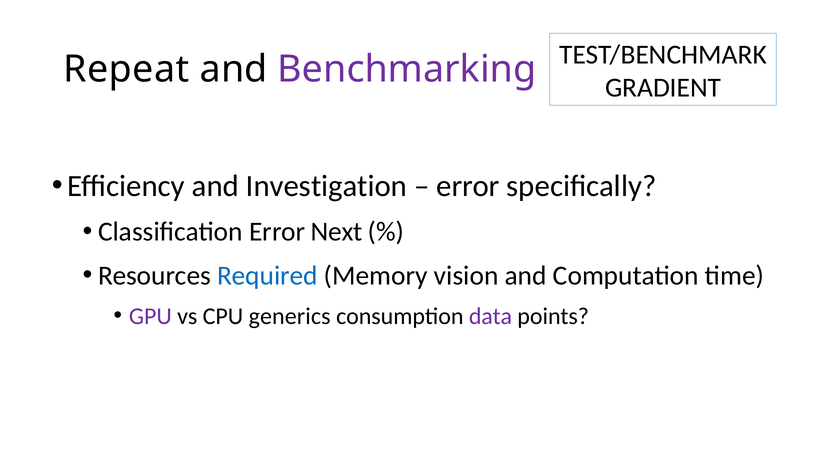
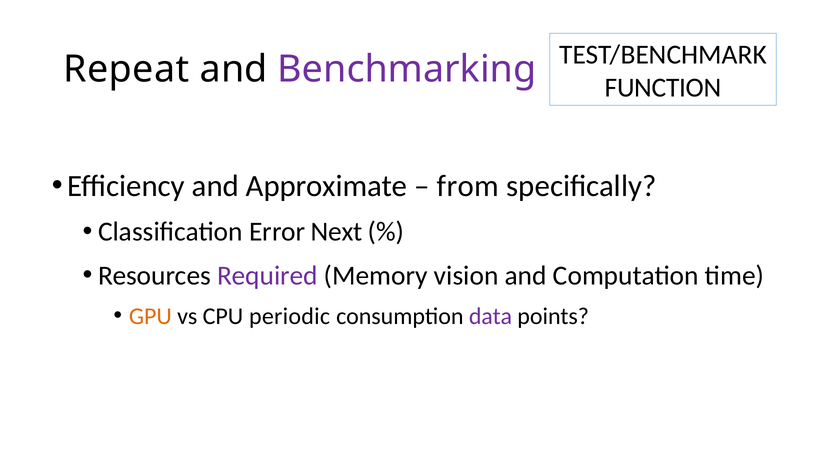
GRADIENT: GRADIENT -> FUNCTION
Investigation: Investigation -> Approximate
error at (468, 186): error -> from
Required colour: blue -> purple
GPU colour: purple -> orange
generics: generics -> periodic
